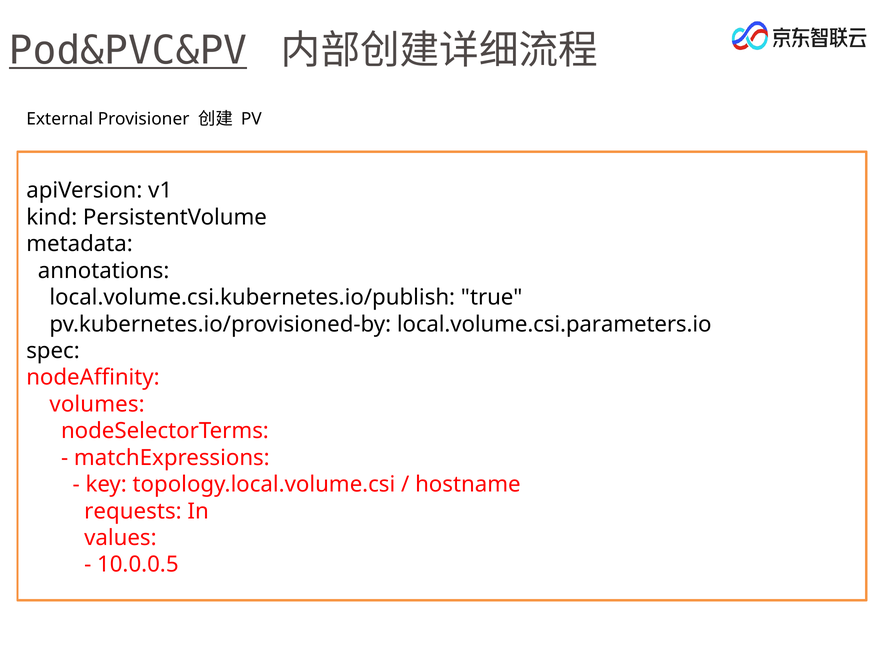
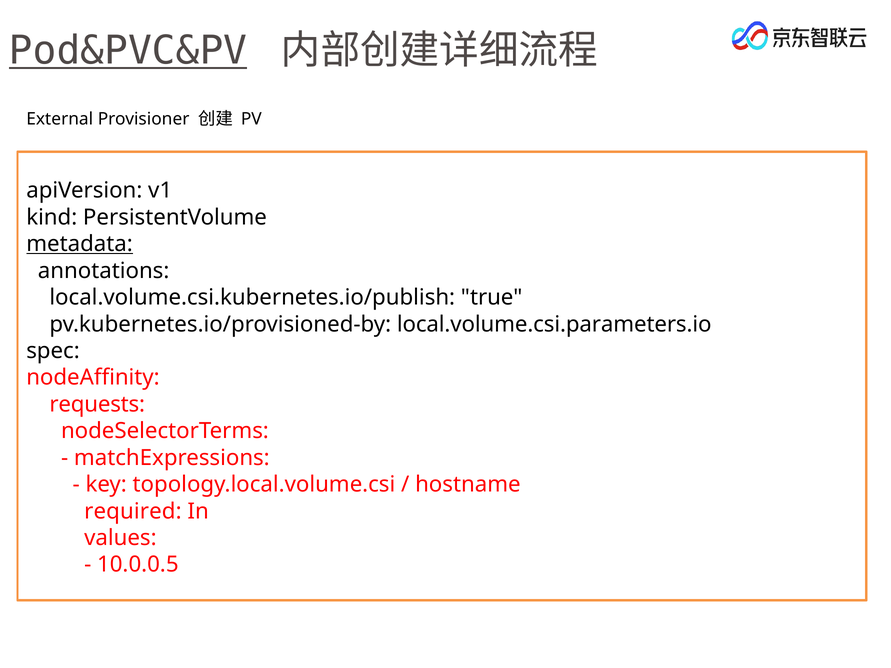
metadata underline: none -> present
volumes: volumes -> requests
requests: requests -> required
